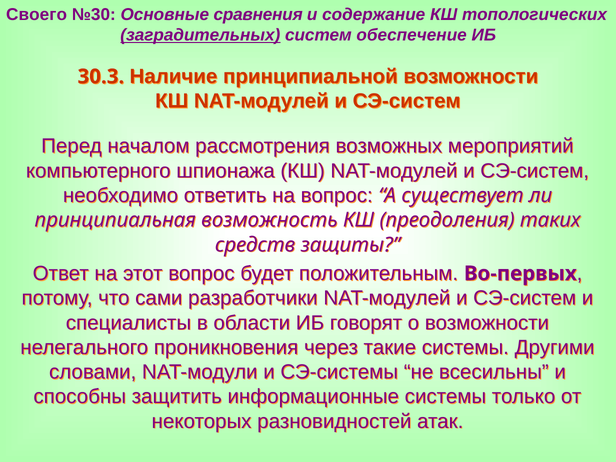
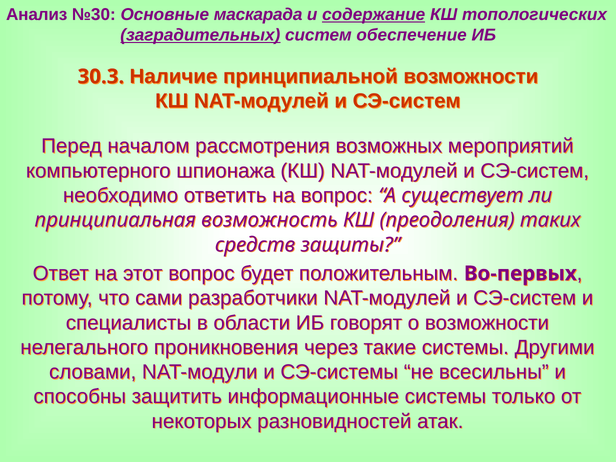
Своего: Своего -> Анализ
сравнения: сравнения -> маскарада
содержание underline: none -> present
